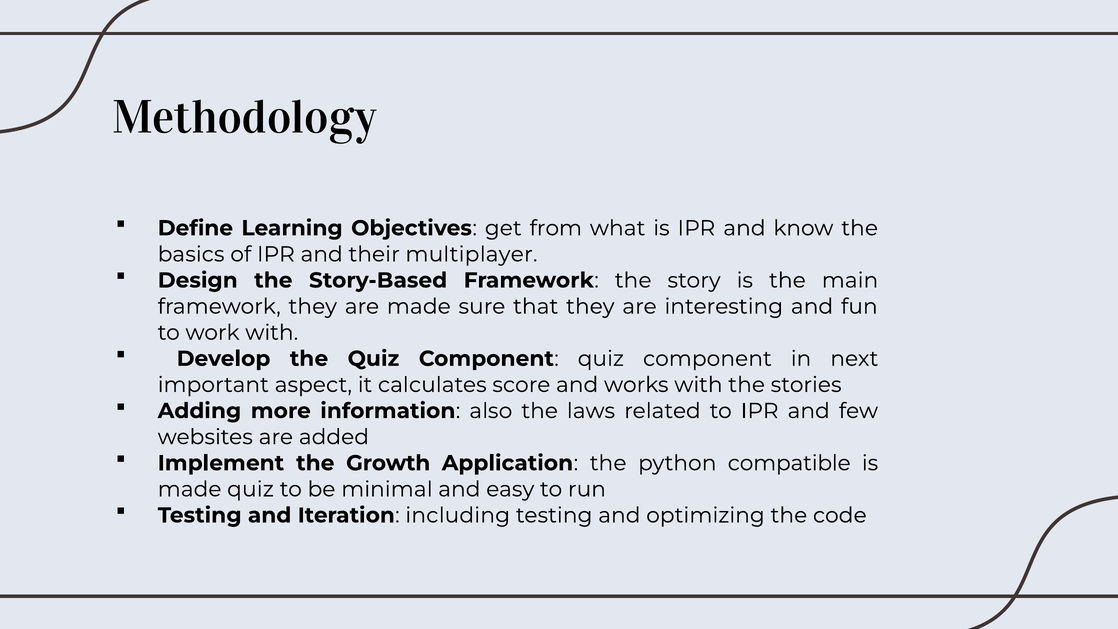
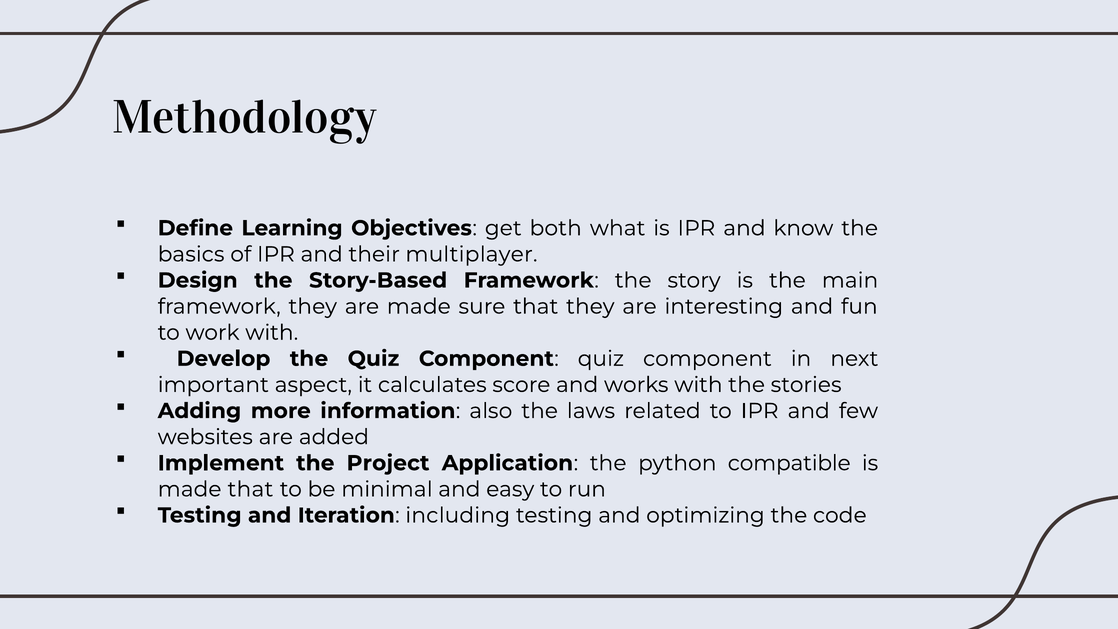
from: from -> both
Growth: Growth -> Project
made quiz: quiz -> that
